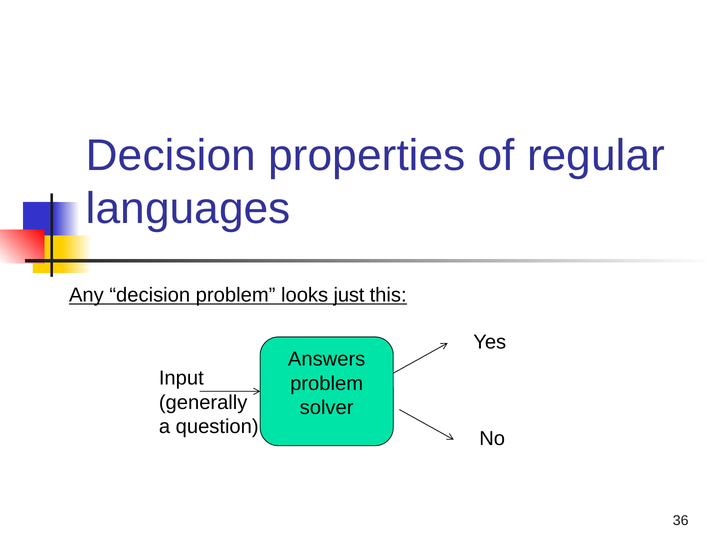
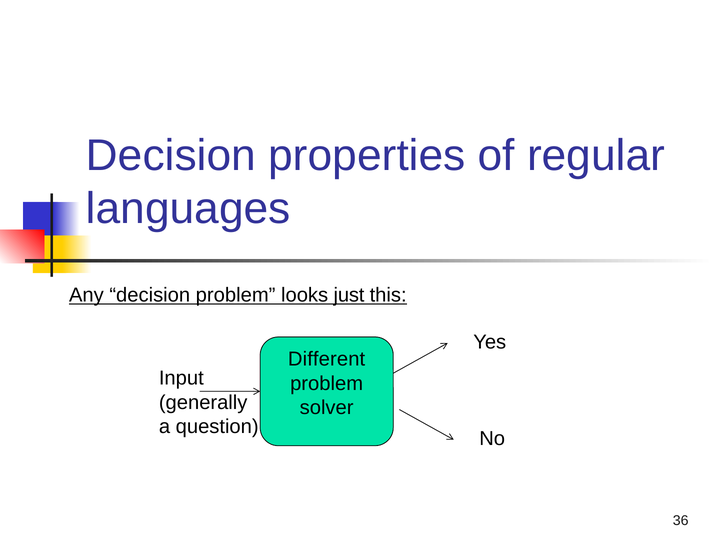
Answers: Answers -> Different
